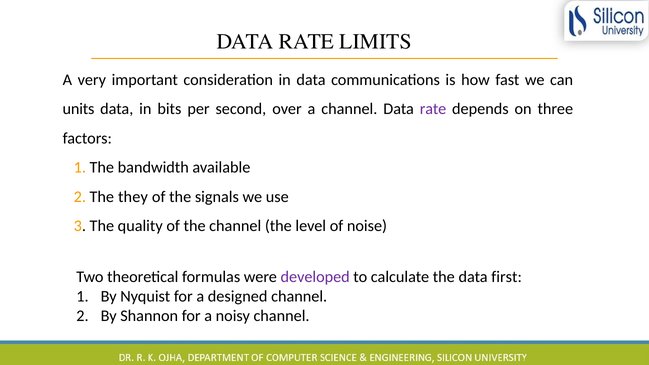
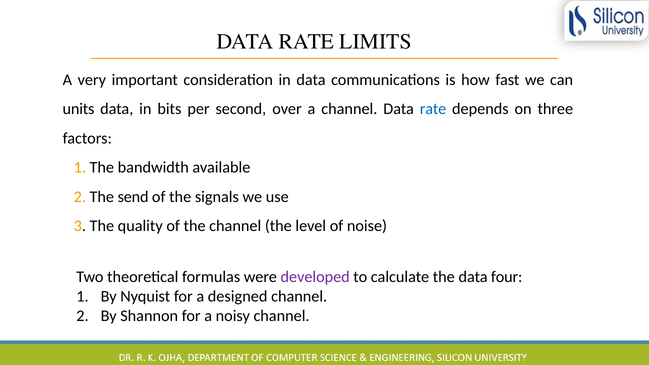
rate at (433, 109) colour: purple -> blue
they: they -> send
first: first -> four
